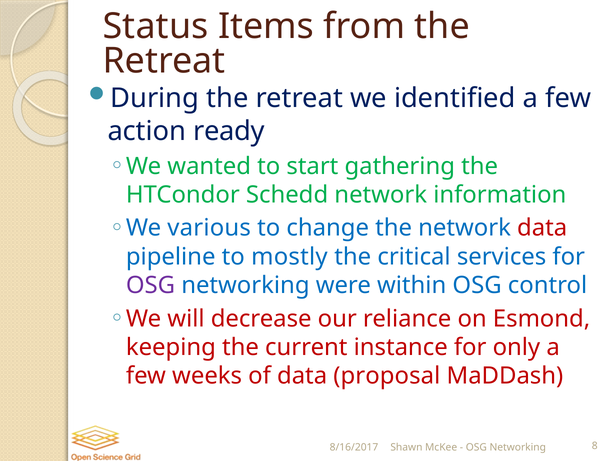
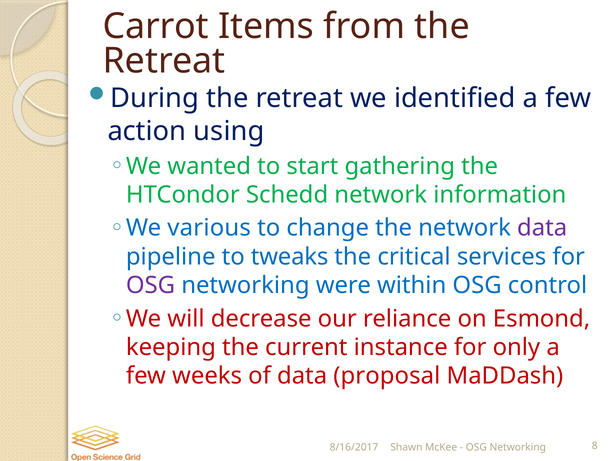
Status: Status -> Carrot
ready: ready -> using
data at (542, 228) colour: red -> purple
mostly: mostly -> tweaks
